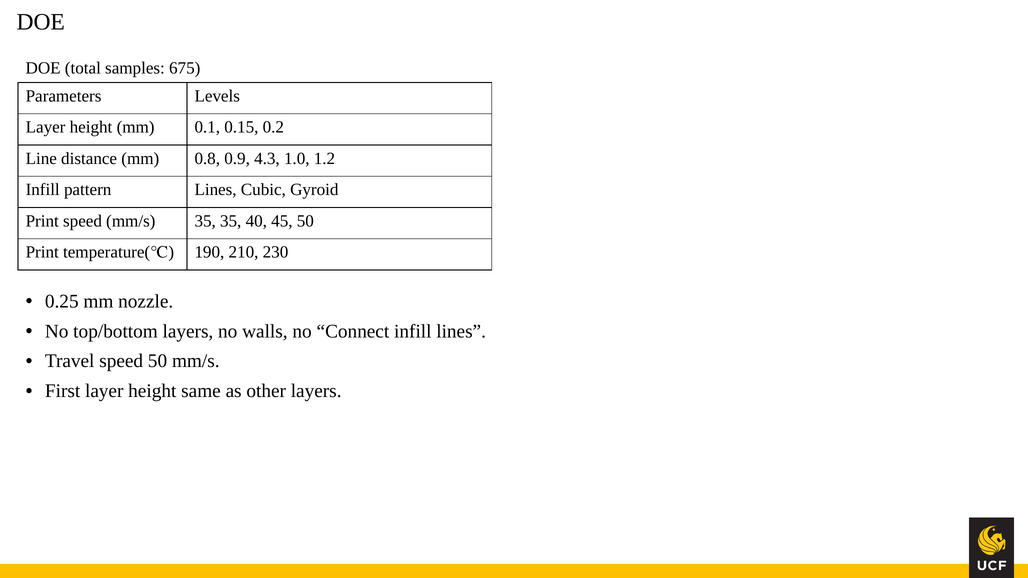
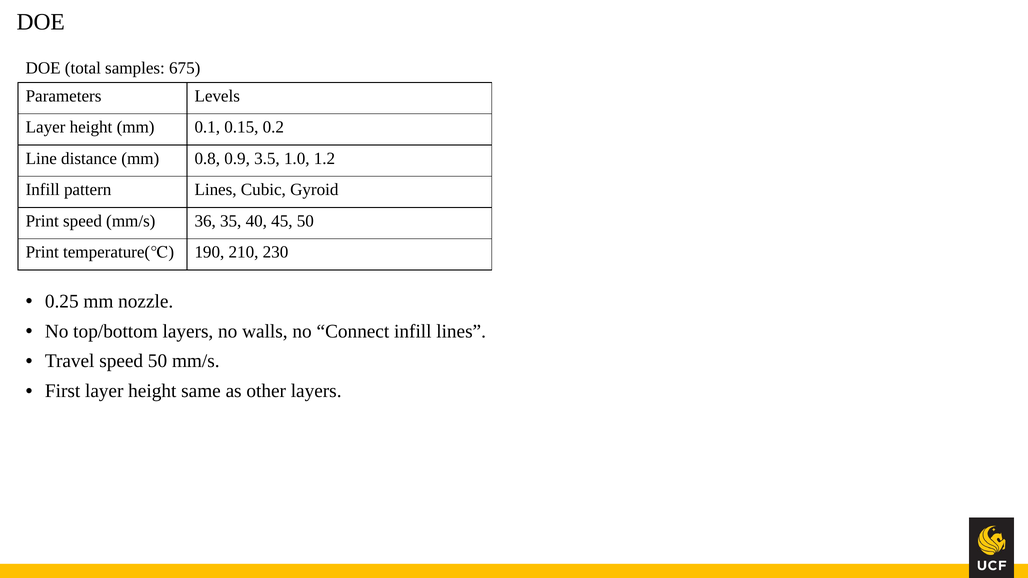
4.3: 4.3 -> 3.5
mm/s 35: 35 -> 36
